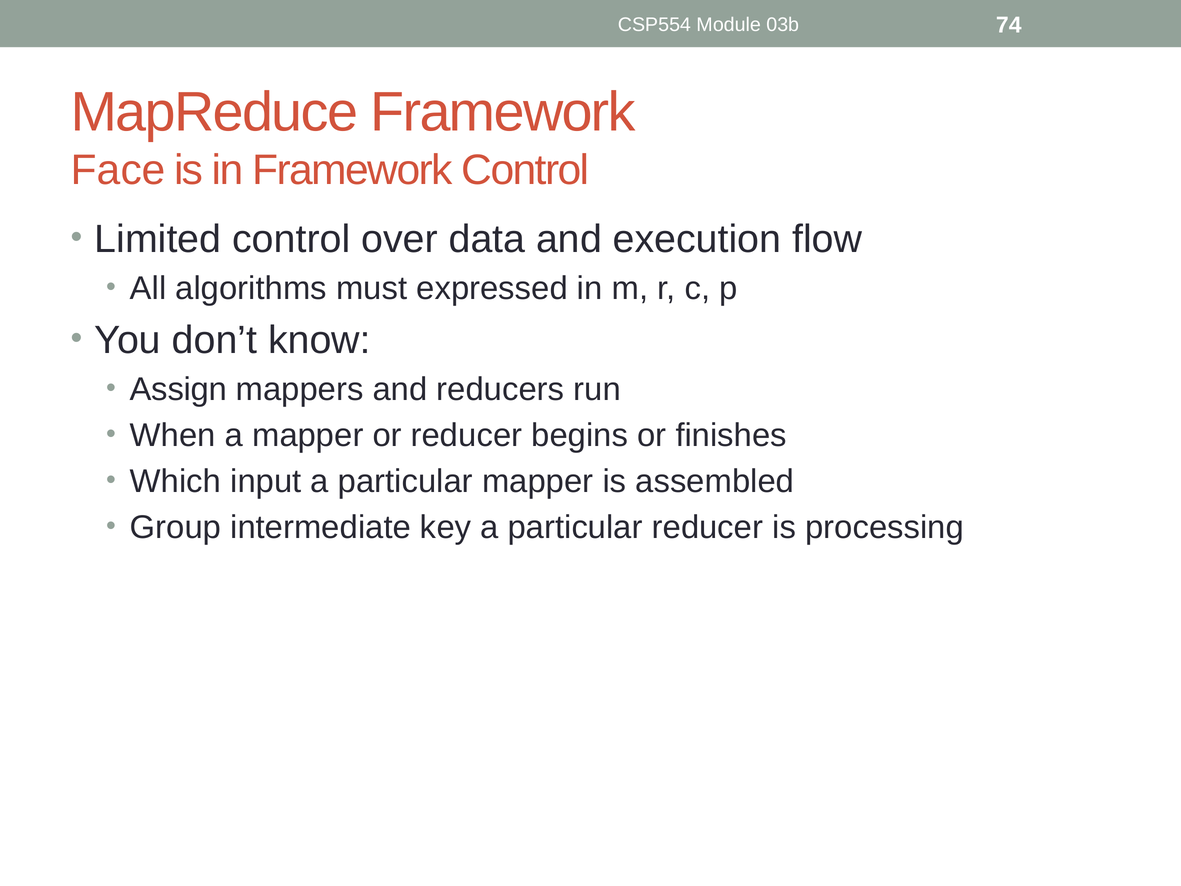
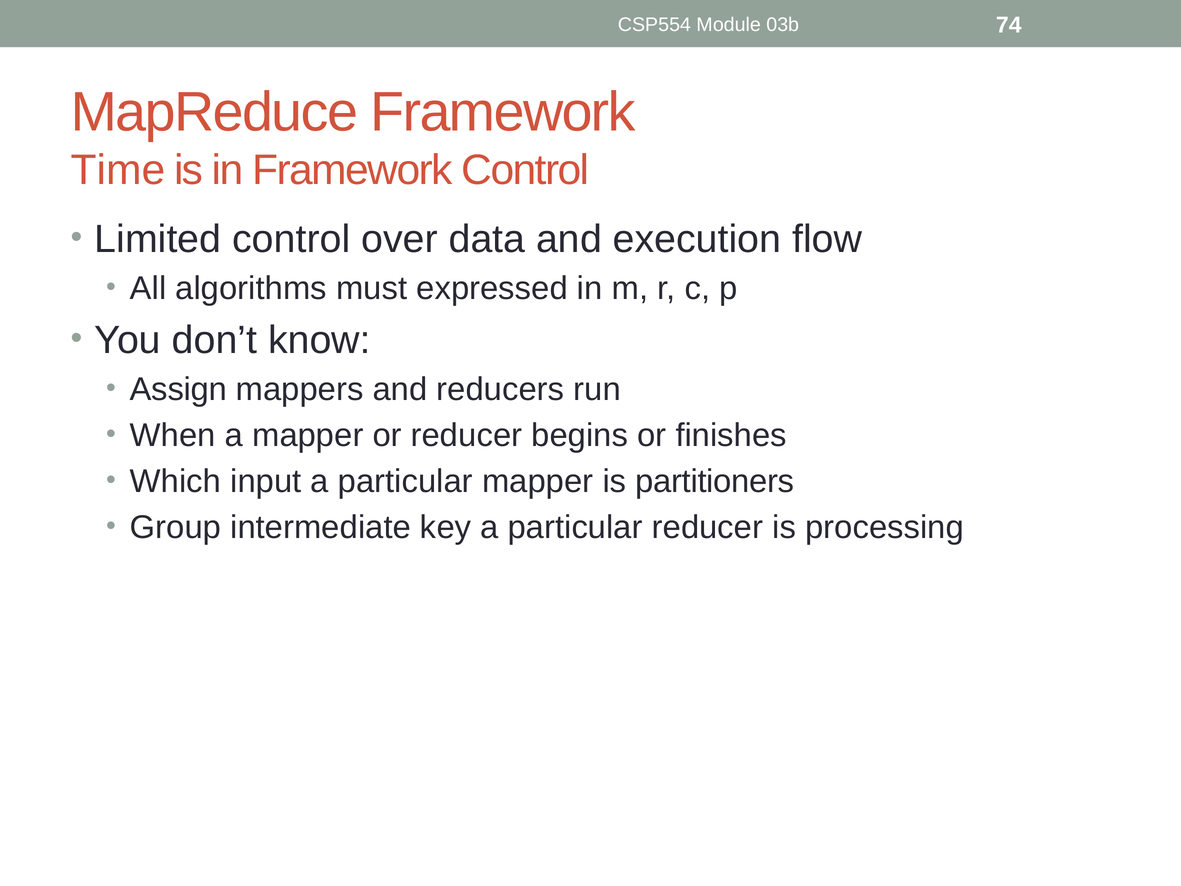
Face: Face -> Time
assembled: assembled -> partitioners
